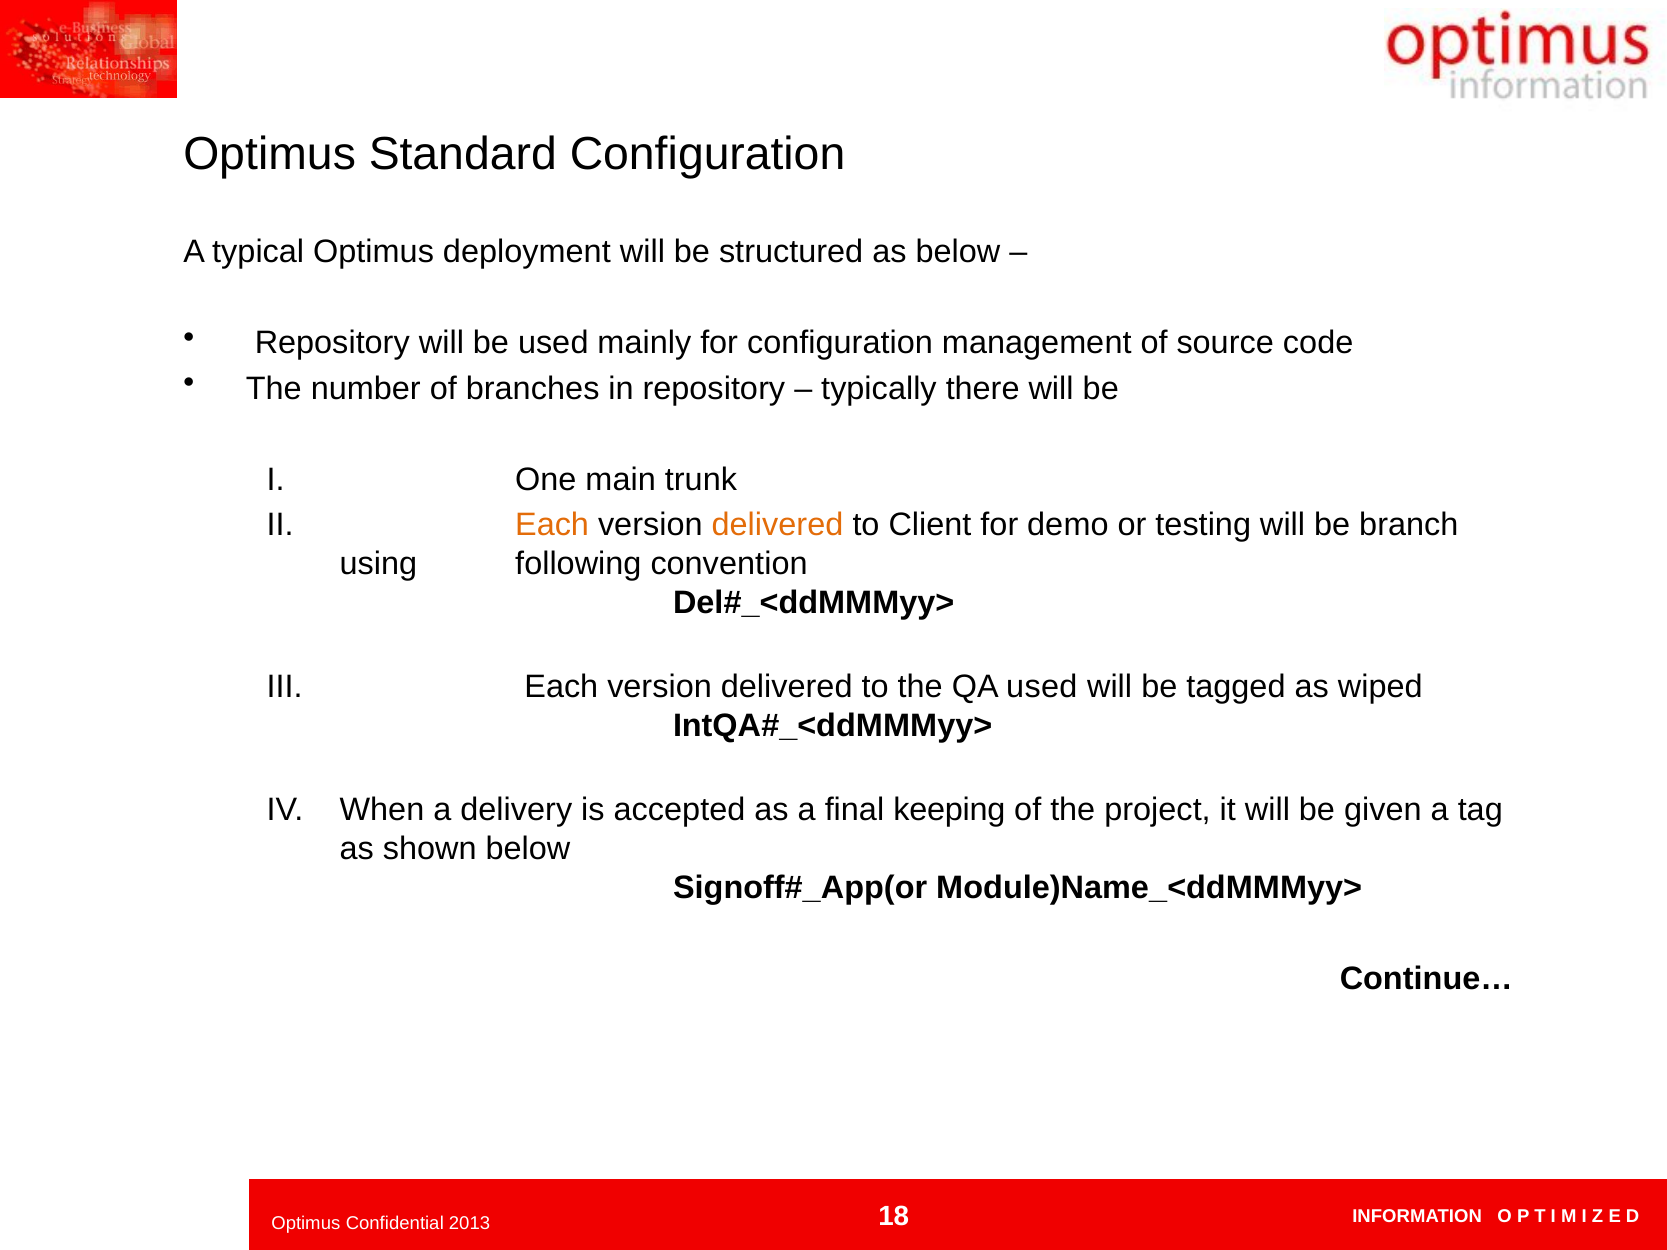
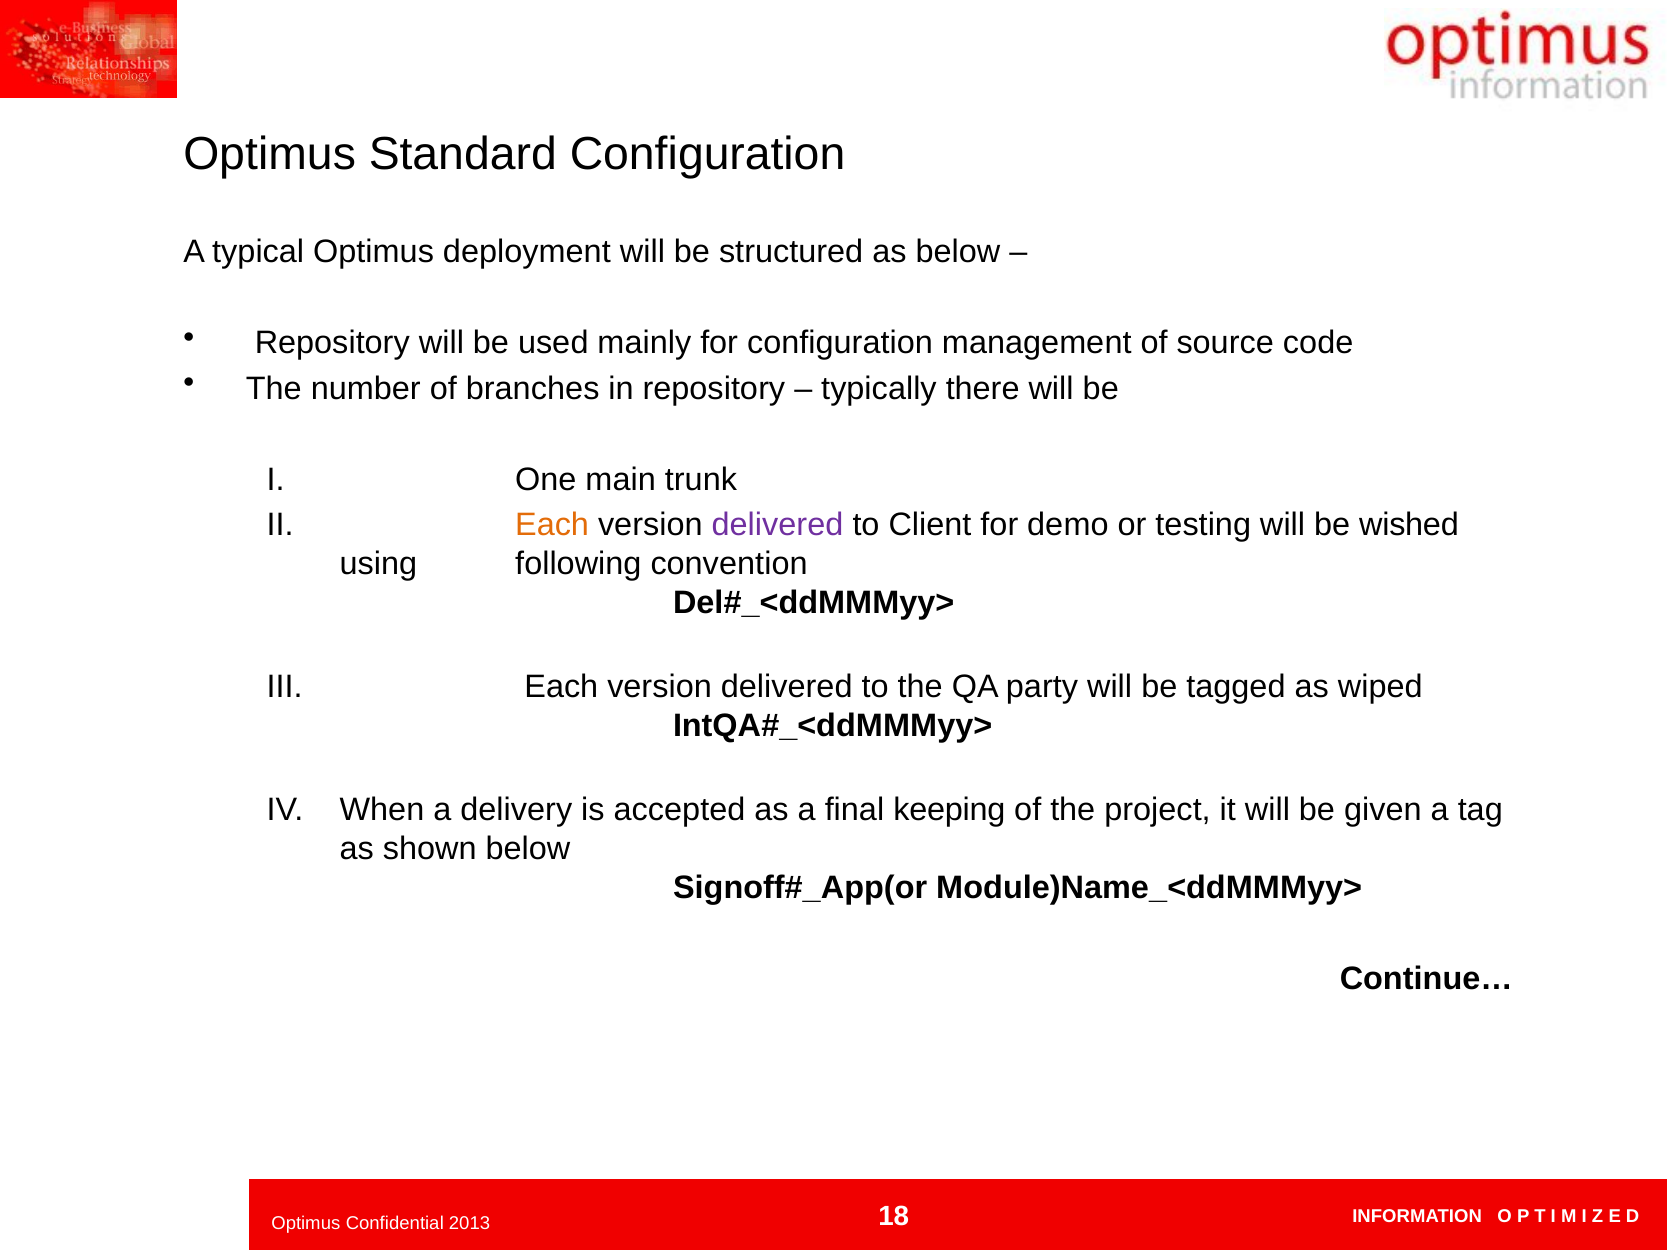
delivered at (777, 525) colour: orange -> purple
branch: branch -> wished
QA used: used -> party
